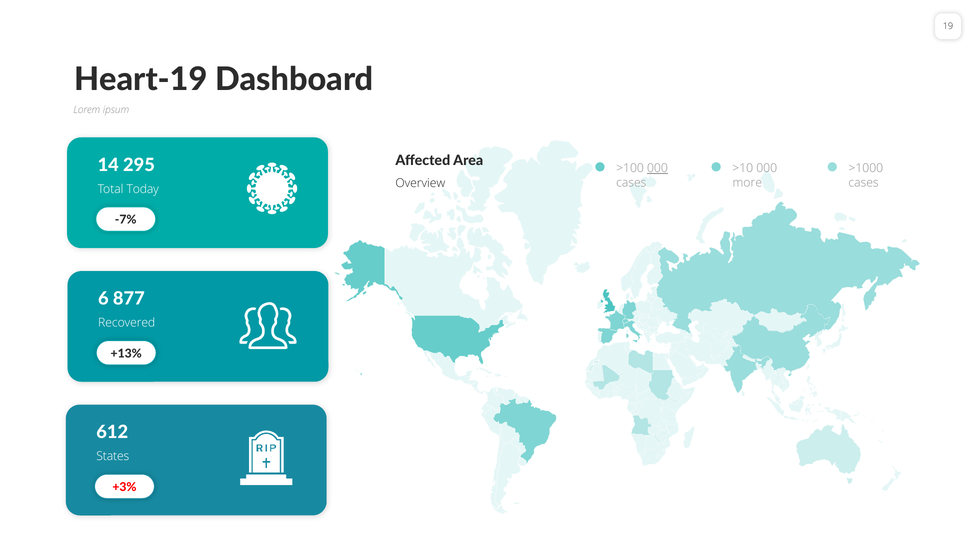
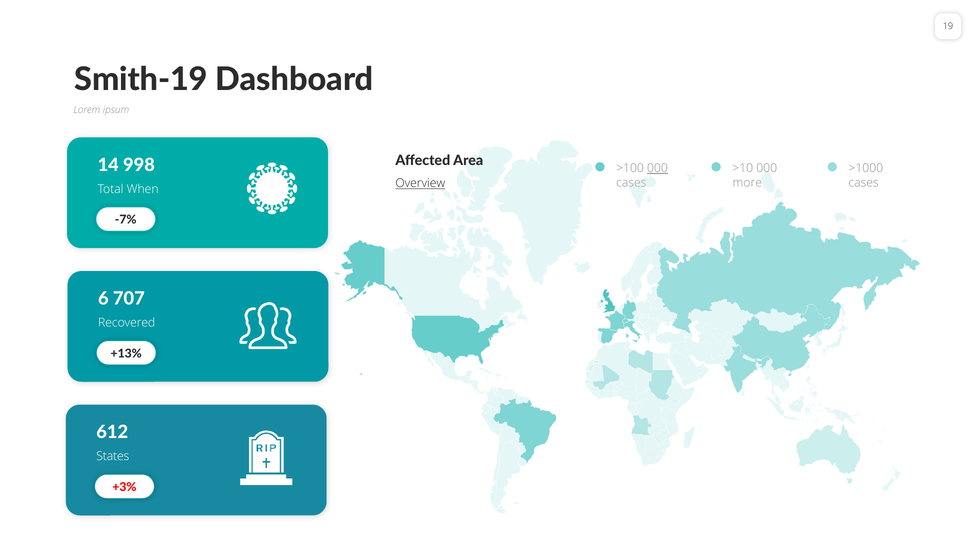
Heart-19: Heart-19 -> Smith-19
295: 295 -> 998
Overview underline: none -> present
Today: Today -> When
877: 877 -> 707
